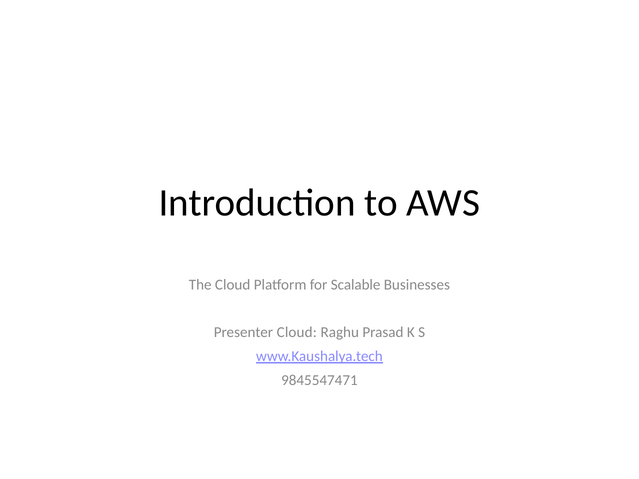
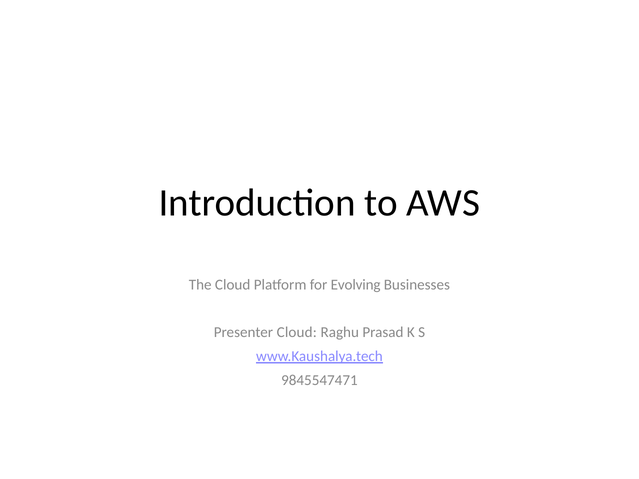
Scalable: Scalable -> Evolving
